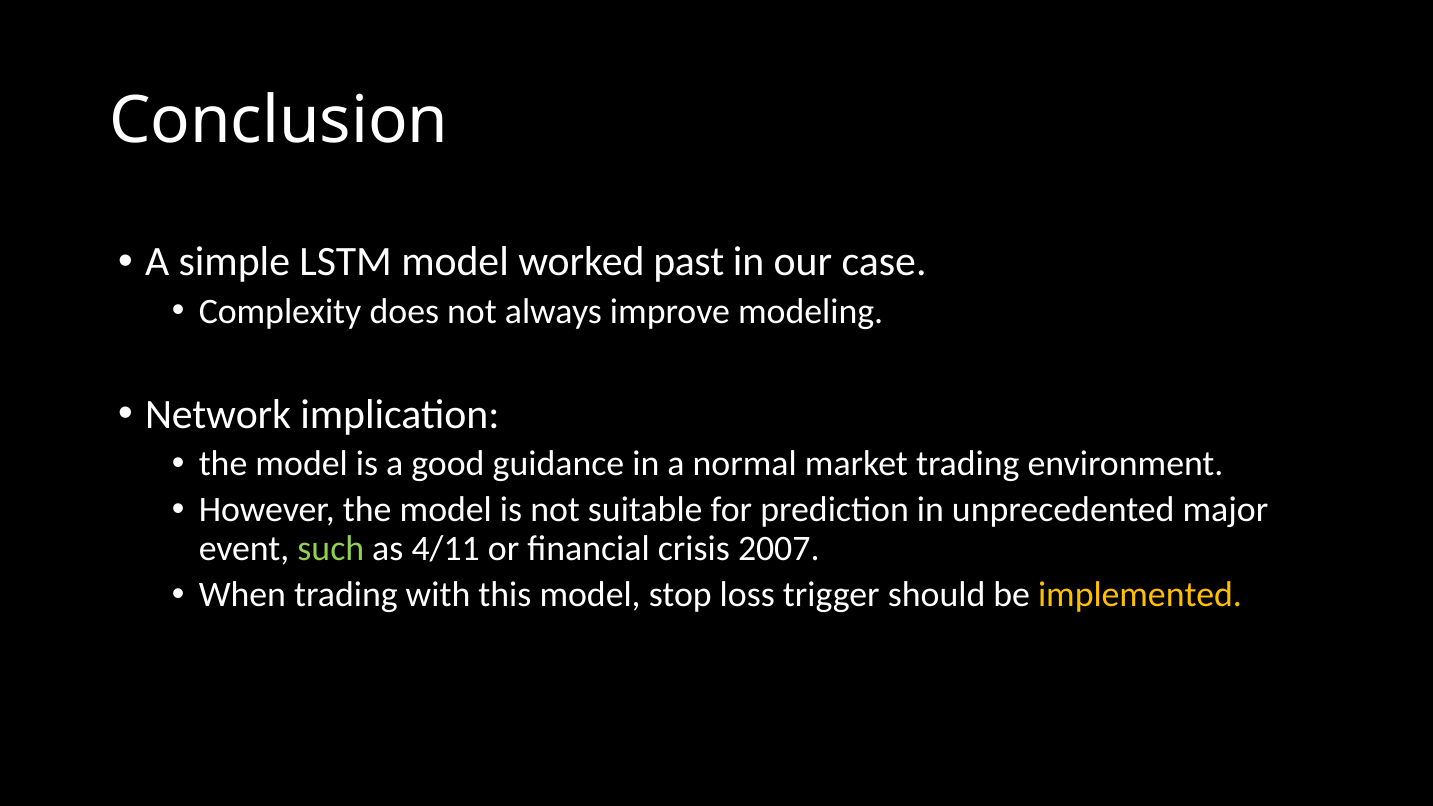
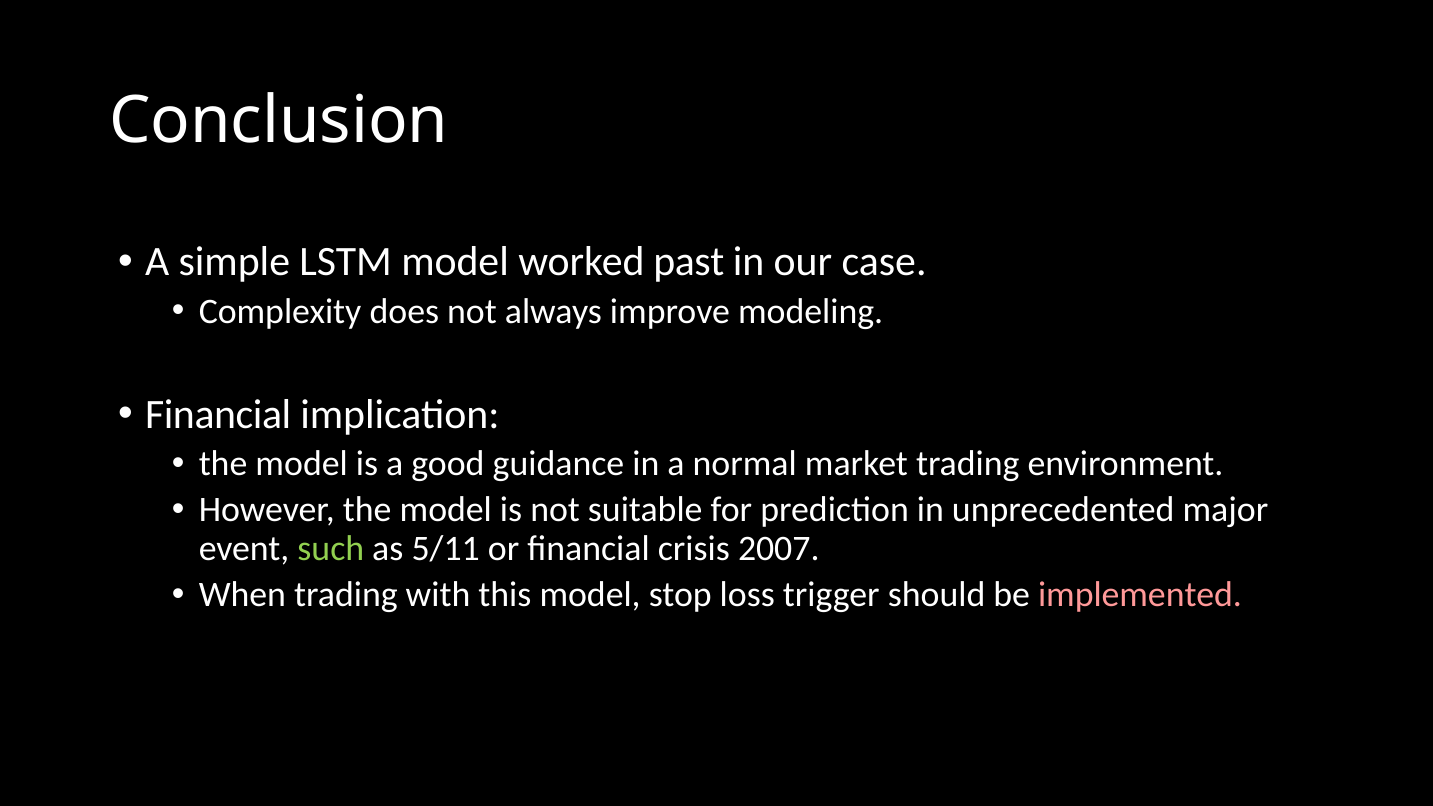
Network at (218, 415): Network -> Financial
4/11: 4/11 -> 5/11
implemented colour: yellow -> pink
